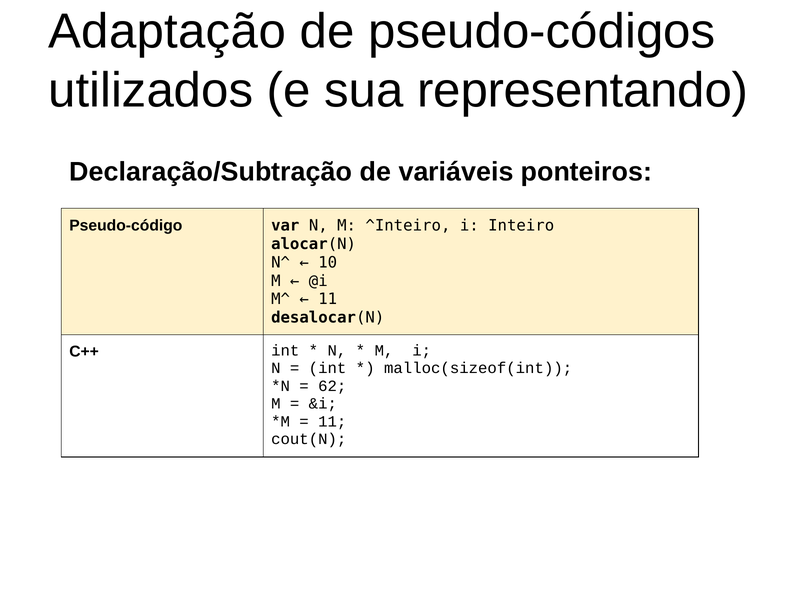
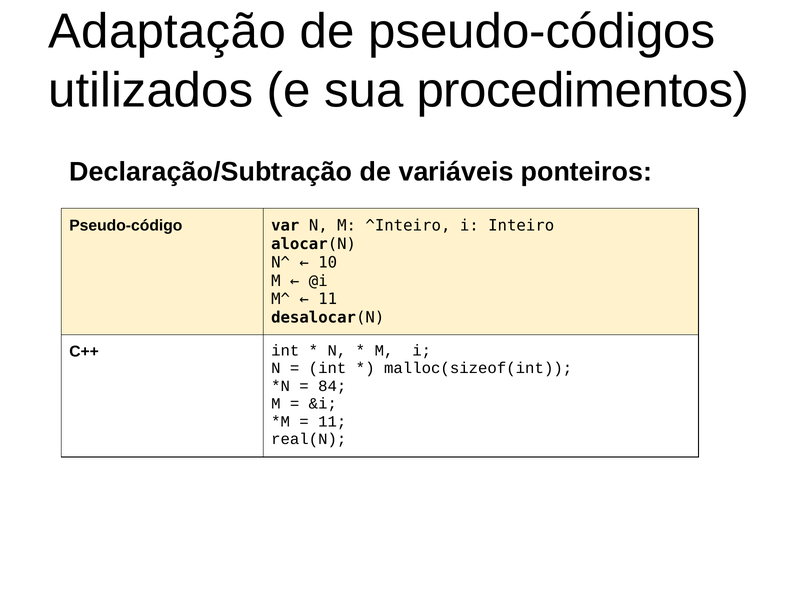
representando: representando -> procedimentos
62: 62 -> 84
cout(N: cout(N -> real(N
